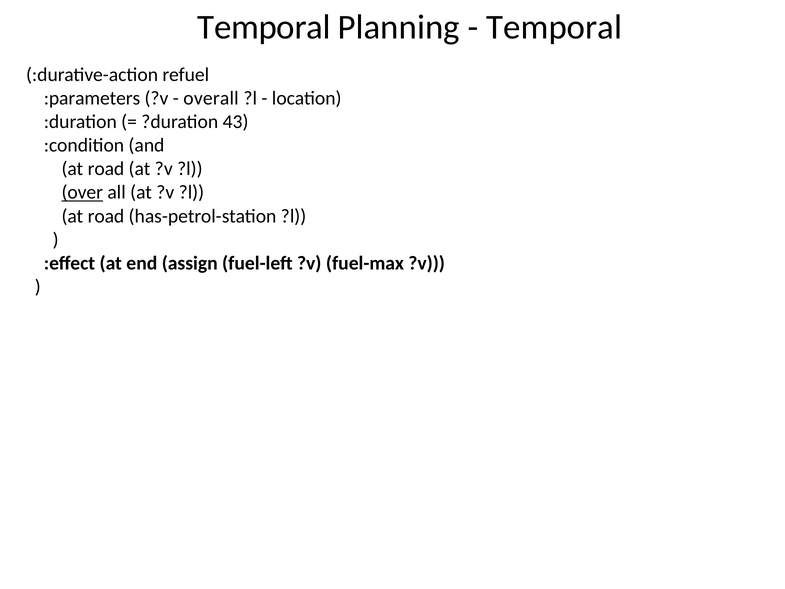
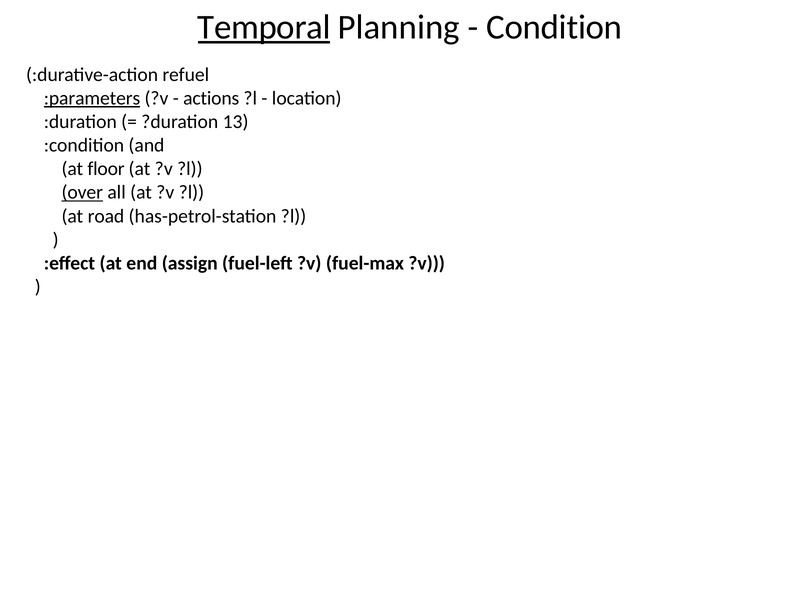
Temporal at (264, 27) underline: none -> present
Temporal at (554, 27): Temporal -> Condition
:parameters underline: none -> present
overall: overall -> actions
43: 43 -> 13
road at (106, 169): road -> floor
